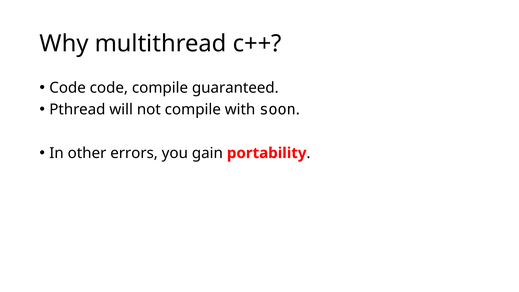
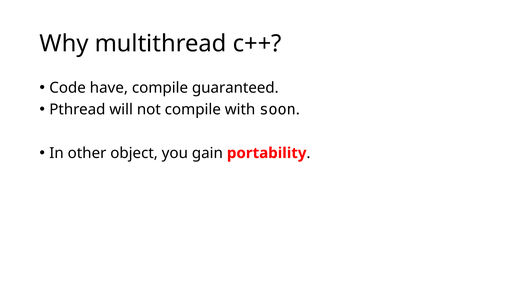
Code code: code -> have
errors: errors -> object
